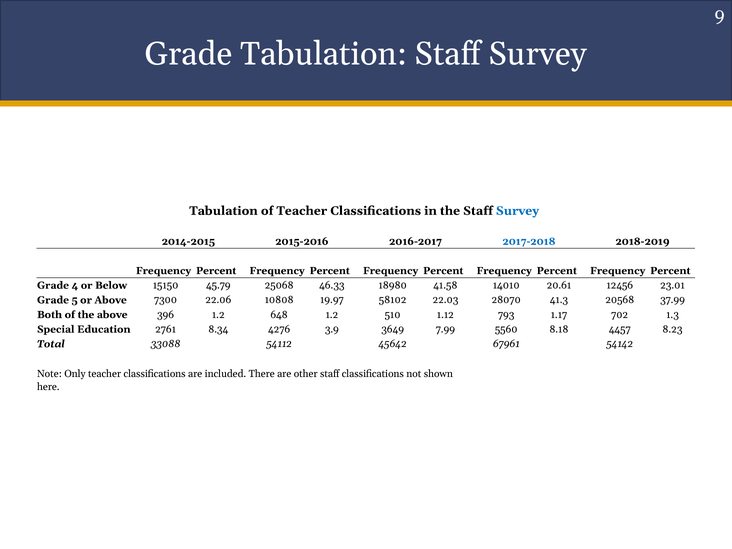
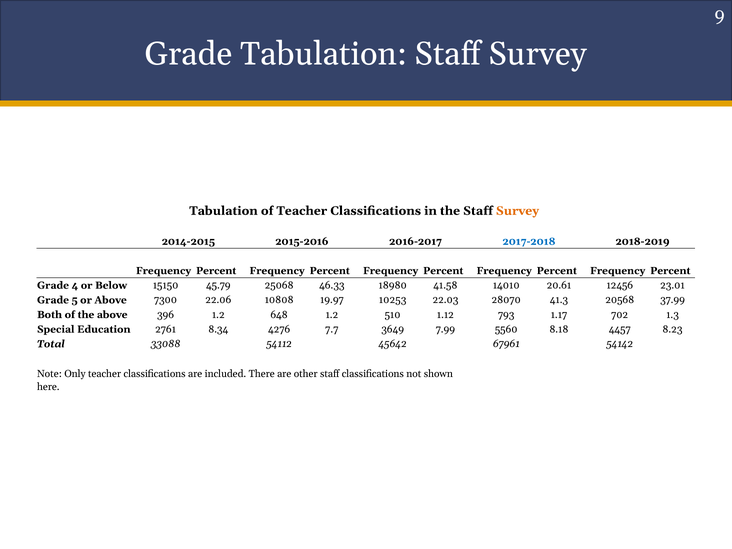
Survey at (517, 211) colour: blue -> orange
58102: 58102 -> 10253
3.9: 3.9 -> 7.7
